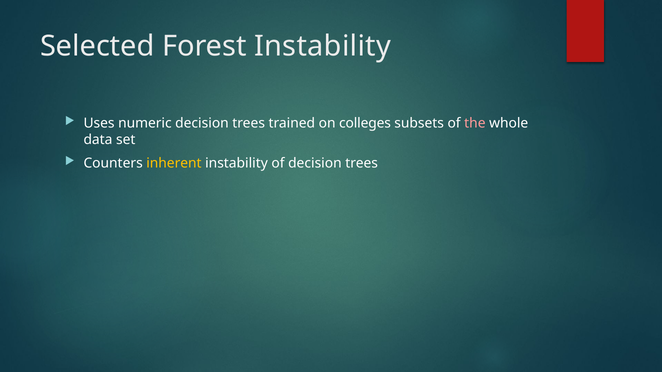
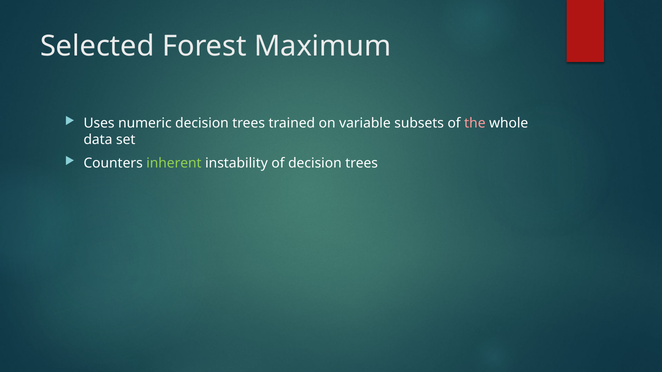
Forest Instability: Instability -> Maximum
colleges: colleges -> variable
inherent colour: yellow -> light green
